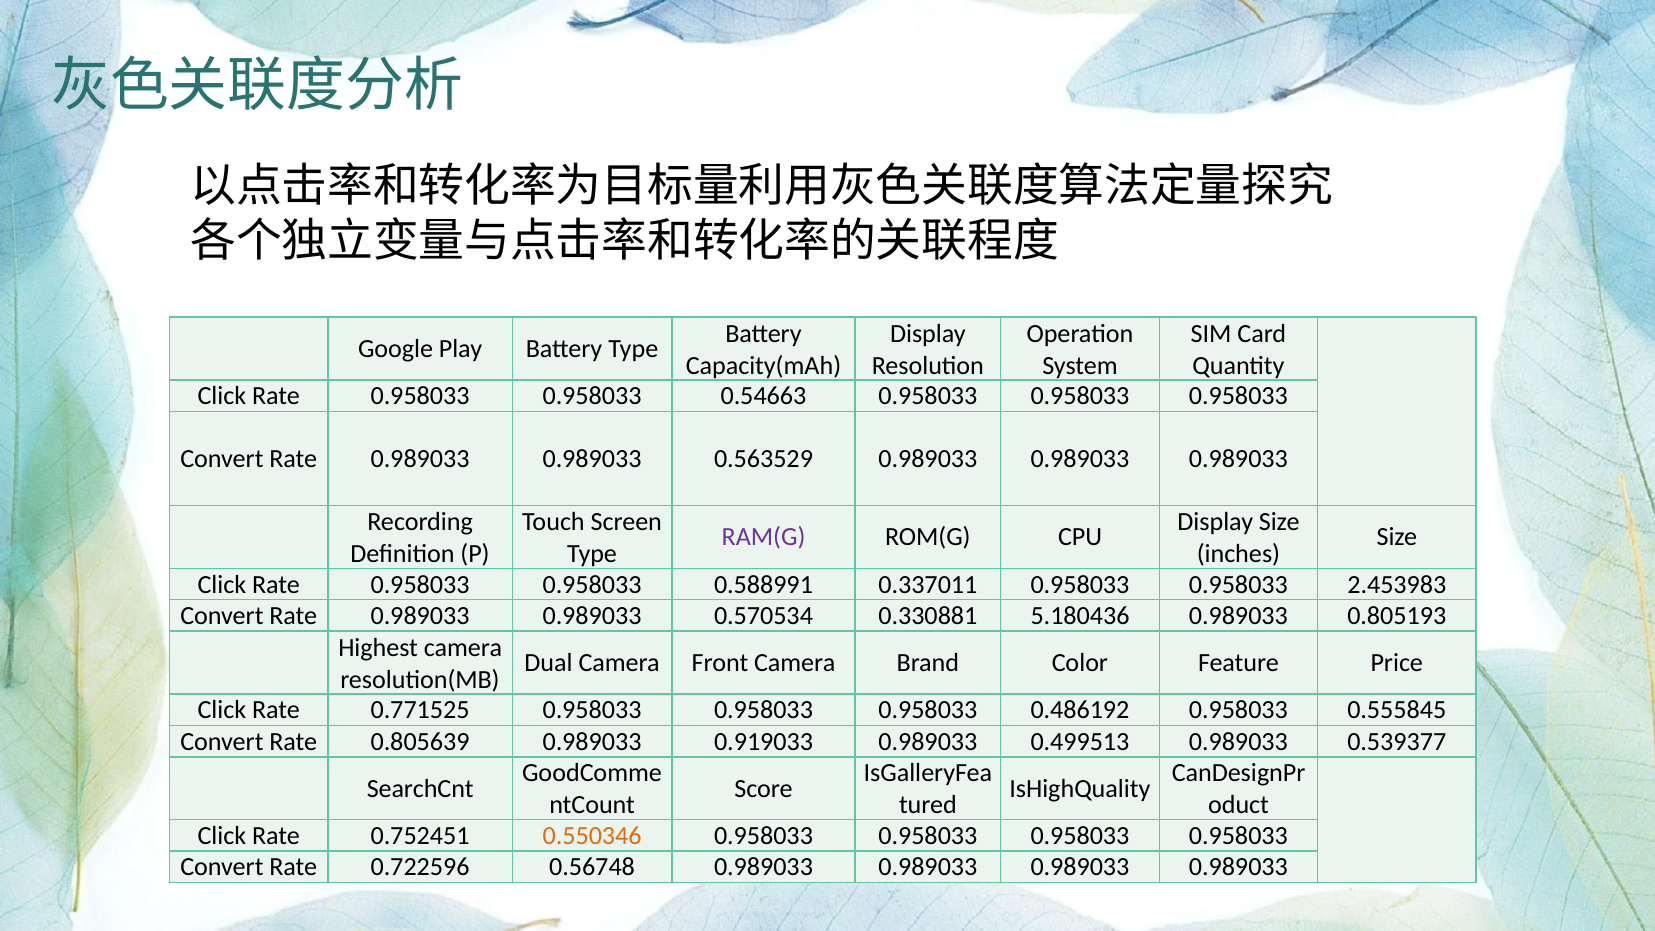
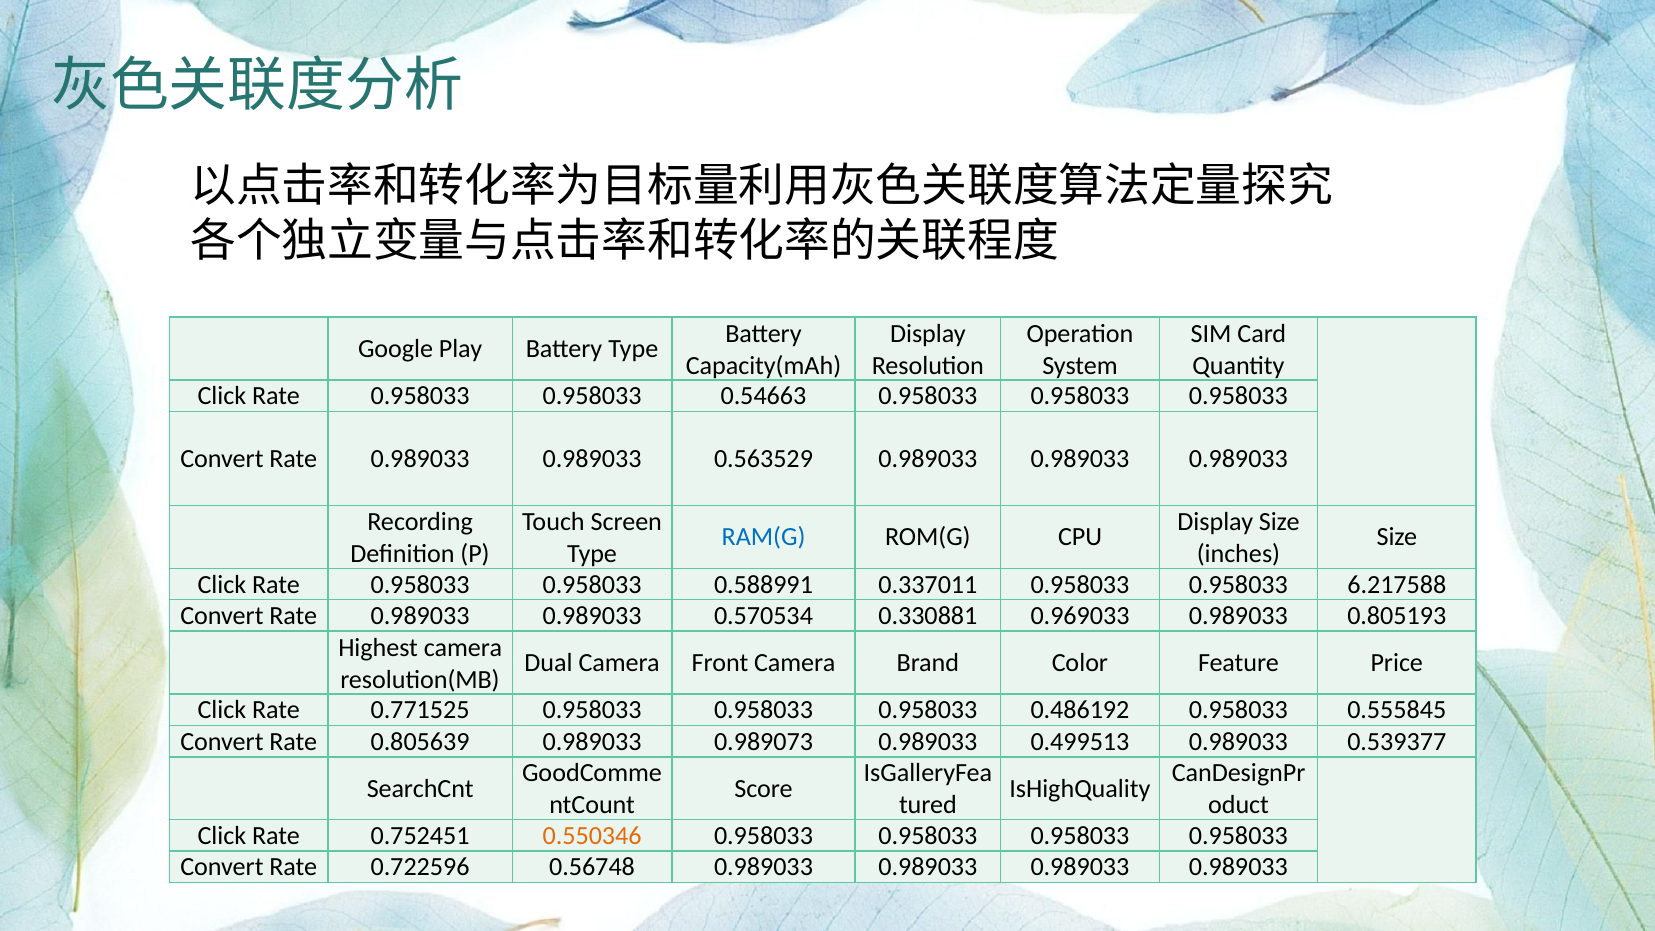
RAM(G colour: purple -> blue
2.453983: 2.453983 -> 6.217588
5.180436: 5.180436 -> 0.969033
0.919033: 0.919033 -> 0.989073
